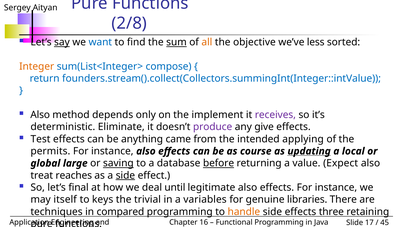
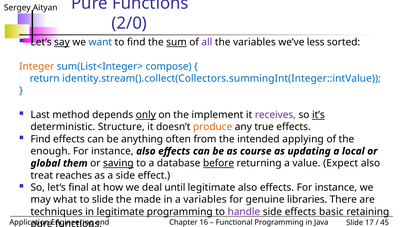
2/8: 2/8 -> 2/0
all colour: orange -> purple
the objective: objective -> variables
founders.stream().collect(Collectors.summingInt(Integer::intValue: founders.stream().collect(Collectors.summingInt(Integer::intValue -> identity.stream().collect(Collectors.summingInt(Integer::intValue
Also at (40, 115): Also -> Last
only underline: none -> present
it’s underline: none -> present
Eliminate: Eliminate -> Structure
produce colour: purple -> orange
give: give -> true
Test at (40, 139): Test -> Find
came: came -> often
permits: permits -> enough
updating underline: present -> none
global large: large -> them
side at (125, 175) underline: present -> none
itself: itself -> what
to keys: keys -> slide
trivial: trivial -> made
in compared: compared -> legitimate
handle colour: orange -> purple
three: three -> basic
